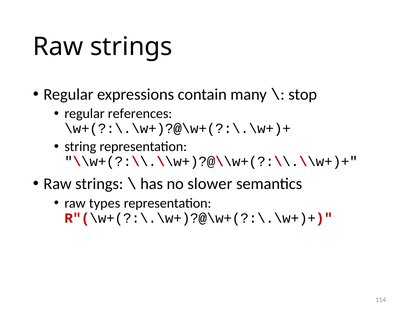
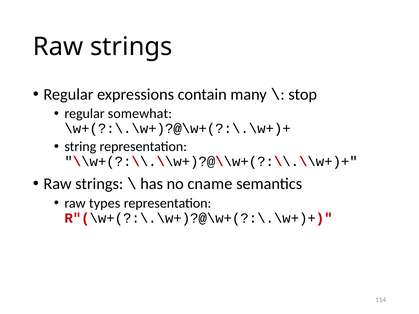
references: references -> somewhat
slower: slower -> cname
